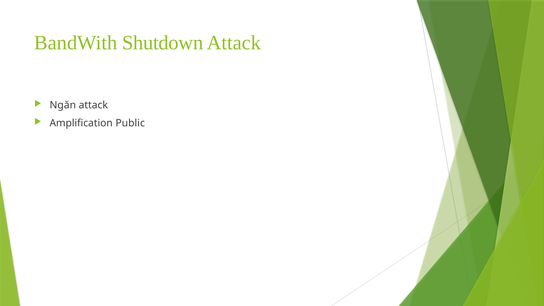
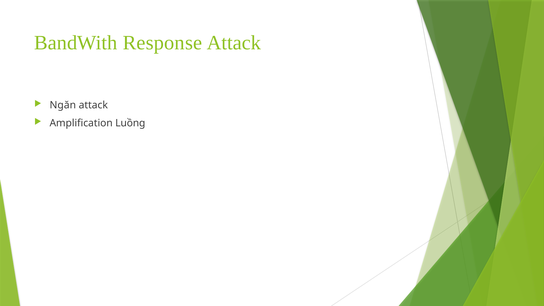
Shutdown: Shutdown -> Response
Public: Public -> Luồng
